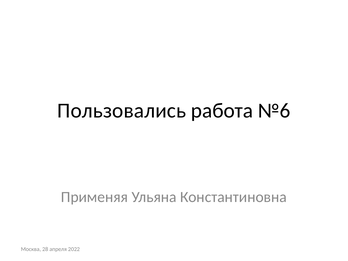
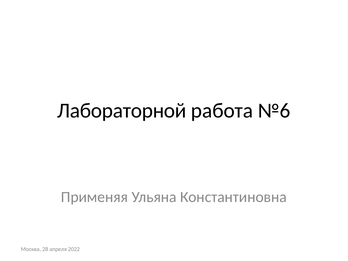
Пользовались: Пользовались -> Лабораторной
